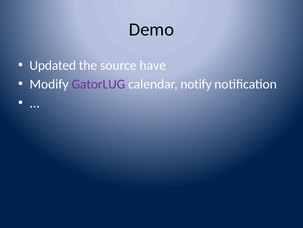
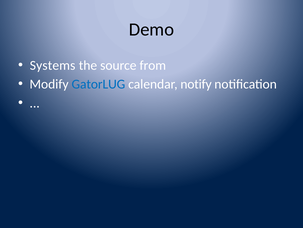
Updated: Updated -> Systems
have: have -> from
GatorLUG colour: purple -> blue
